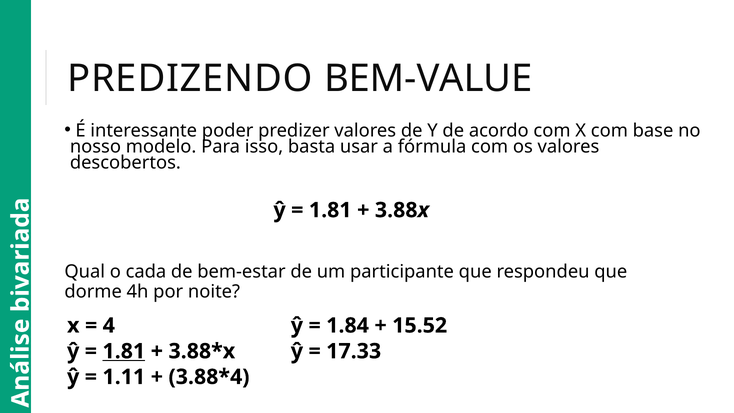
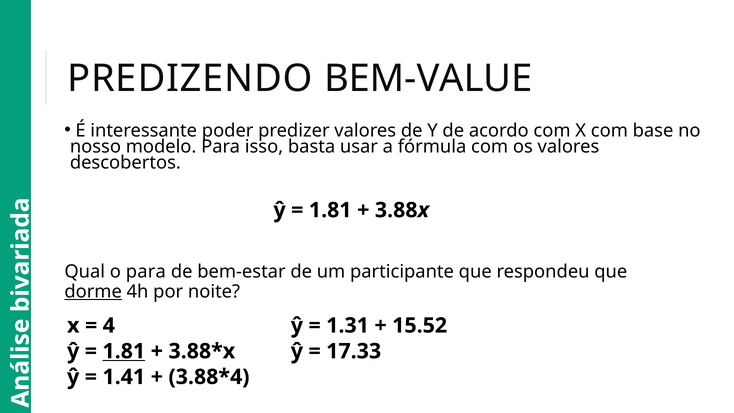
o cada: cada -> para
dorme underline: none -> present
1.84: 1.84 -> 1.31
1.11: 1.11 -> 1.41
